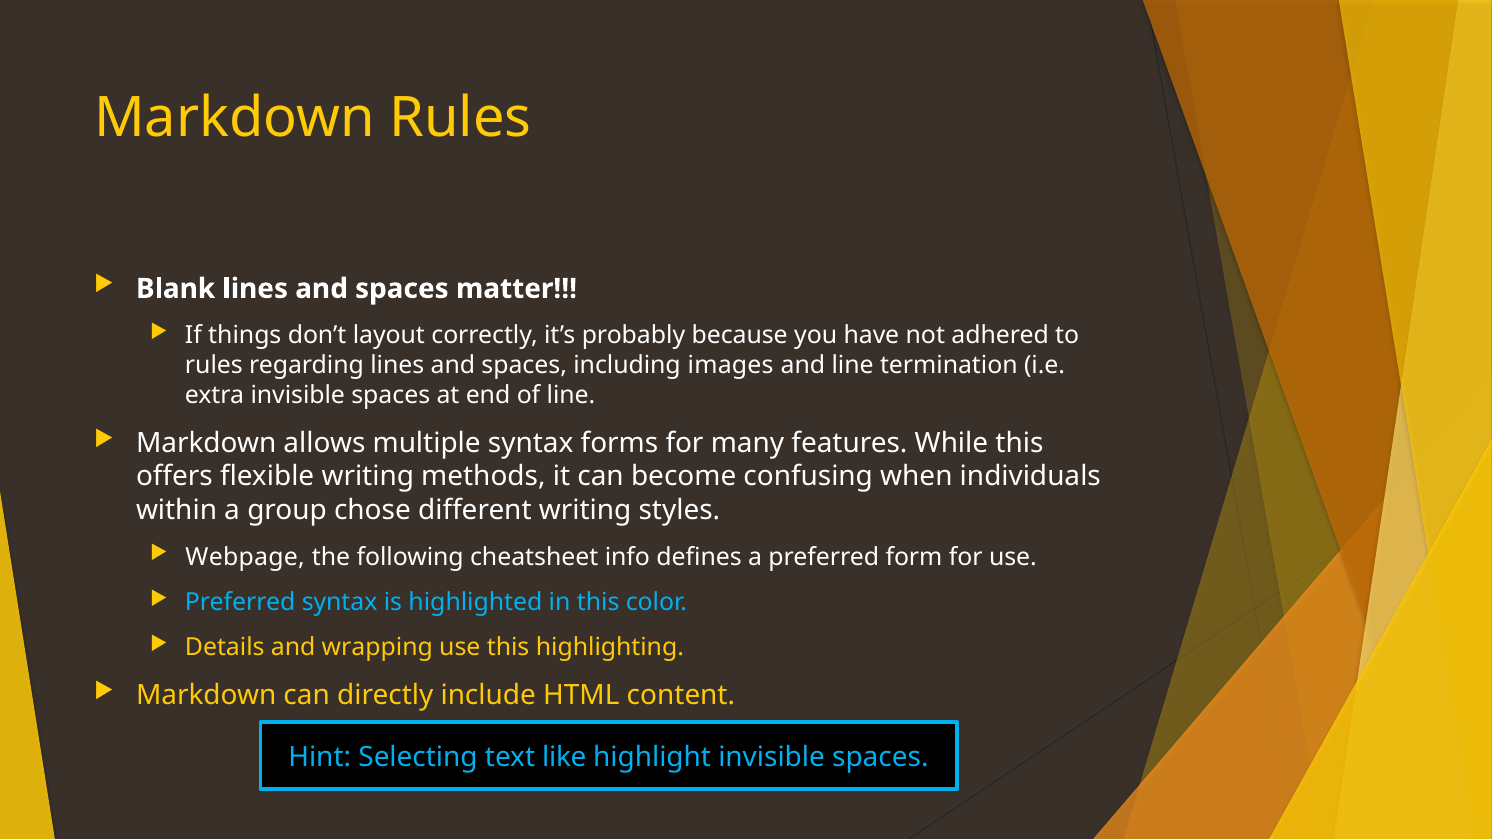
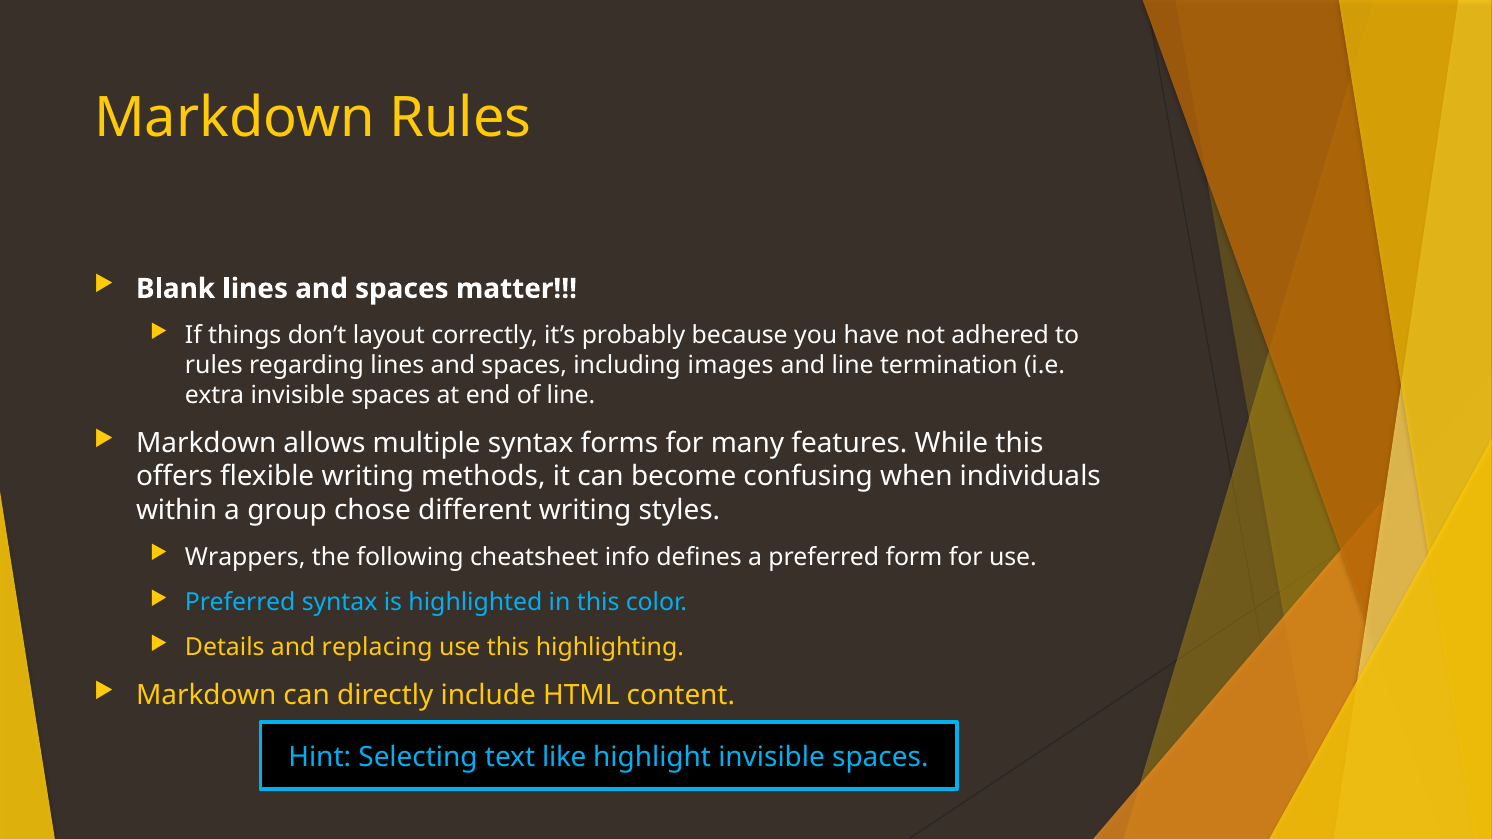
Webpage: Webpage -> Wrappers
wrapping: wrapping -> replacing
